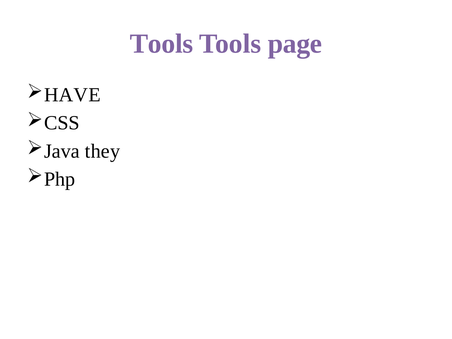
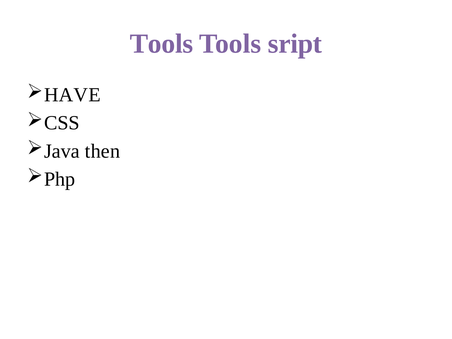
page: page -> sript
they: they -> then
